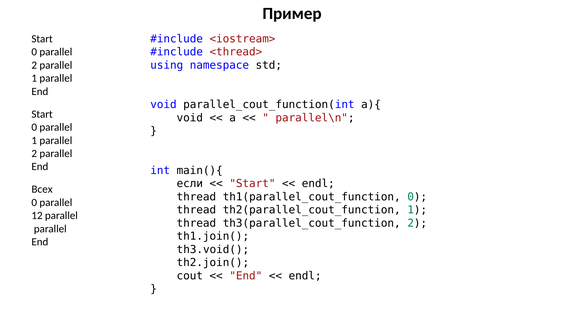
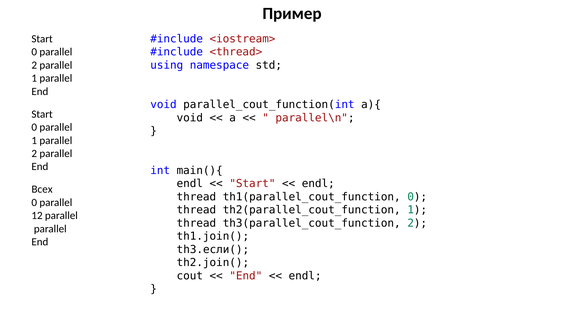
если at (190, 183): если -> endl
th3.void(: th3.void( -> th3.если(
